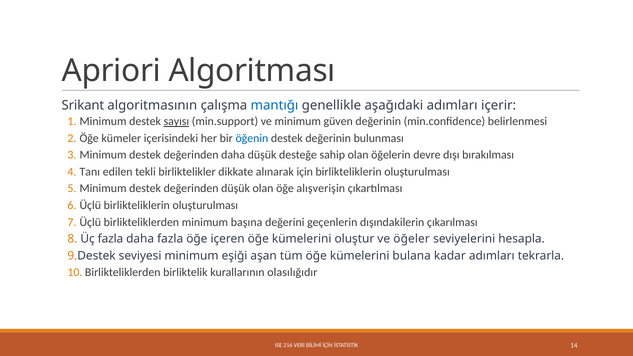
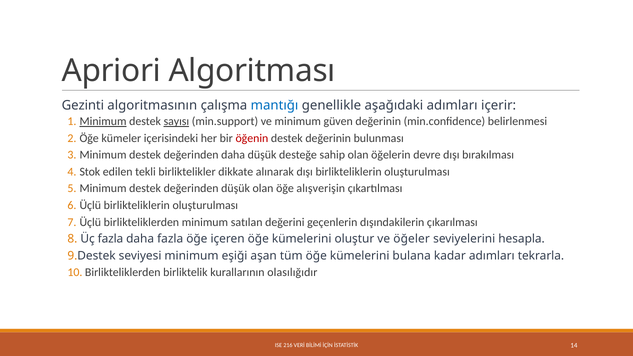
Srikant: Srikant -> Gezinti
Minimum at (103, 121) underline: none -> present
öğenin colour: blue -> red
Tanı: Tanı -> Stok
alınarak için: için -> dışı
başına: başına -> satılan
